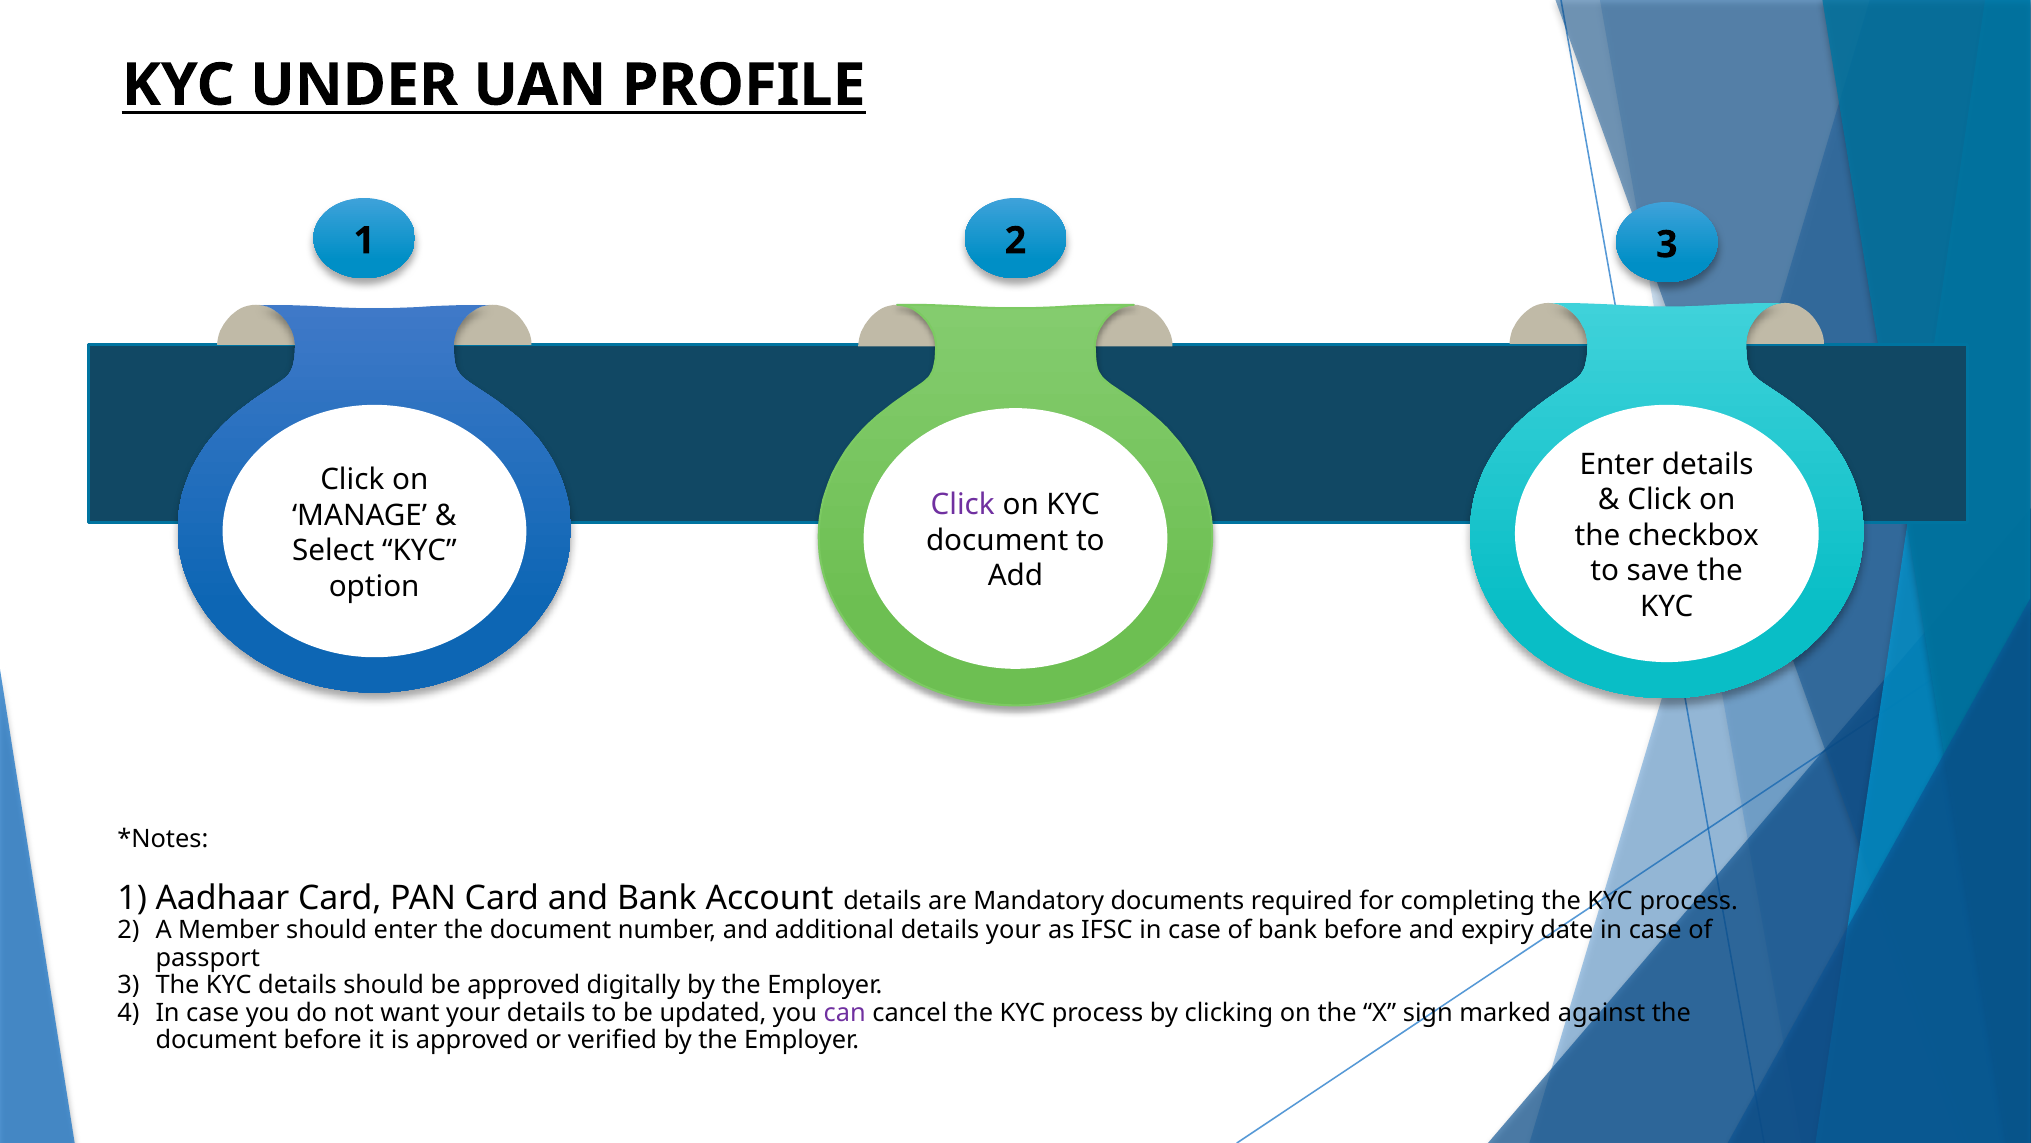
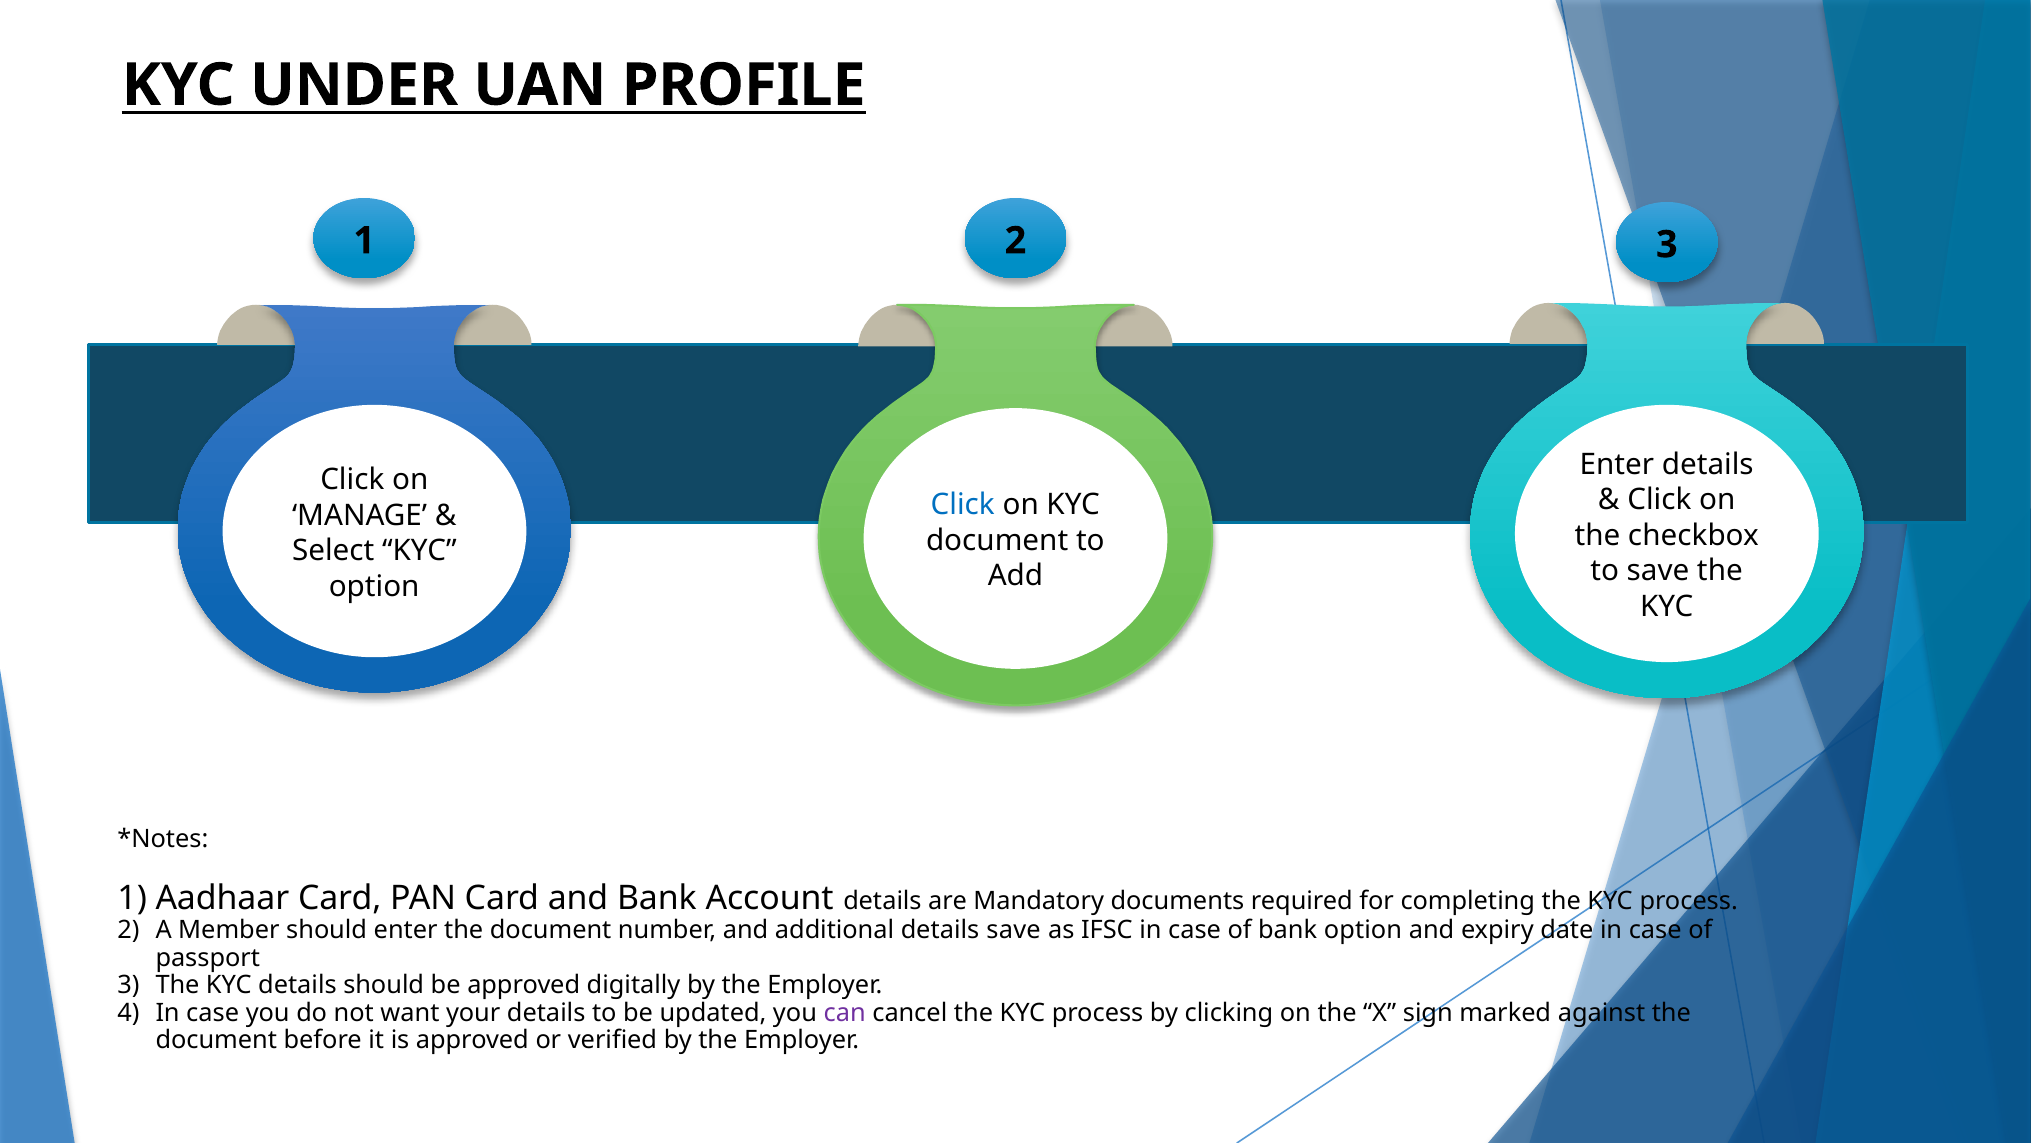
Click at (963, 505) colour: purple -> blue
details your: your -> save
bank before: before -> option
